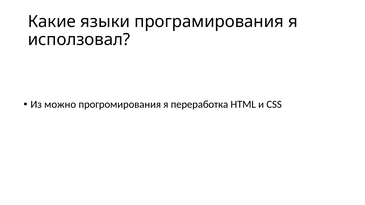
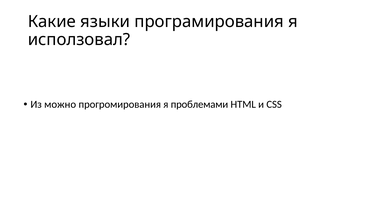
переработка: переработка -> проблемами
